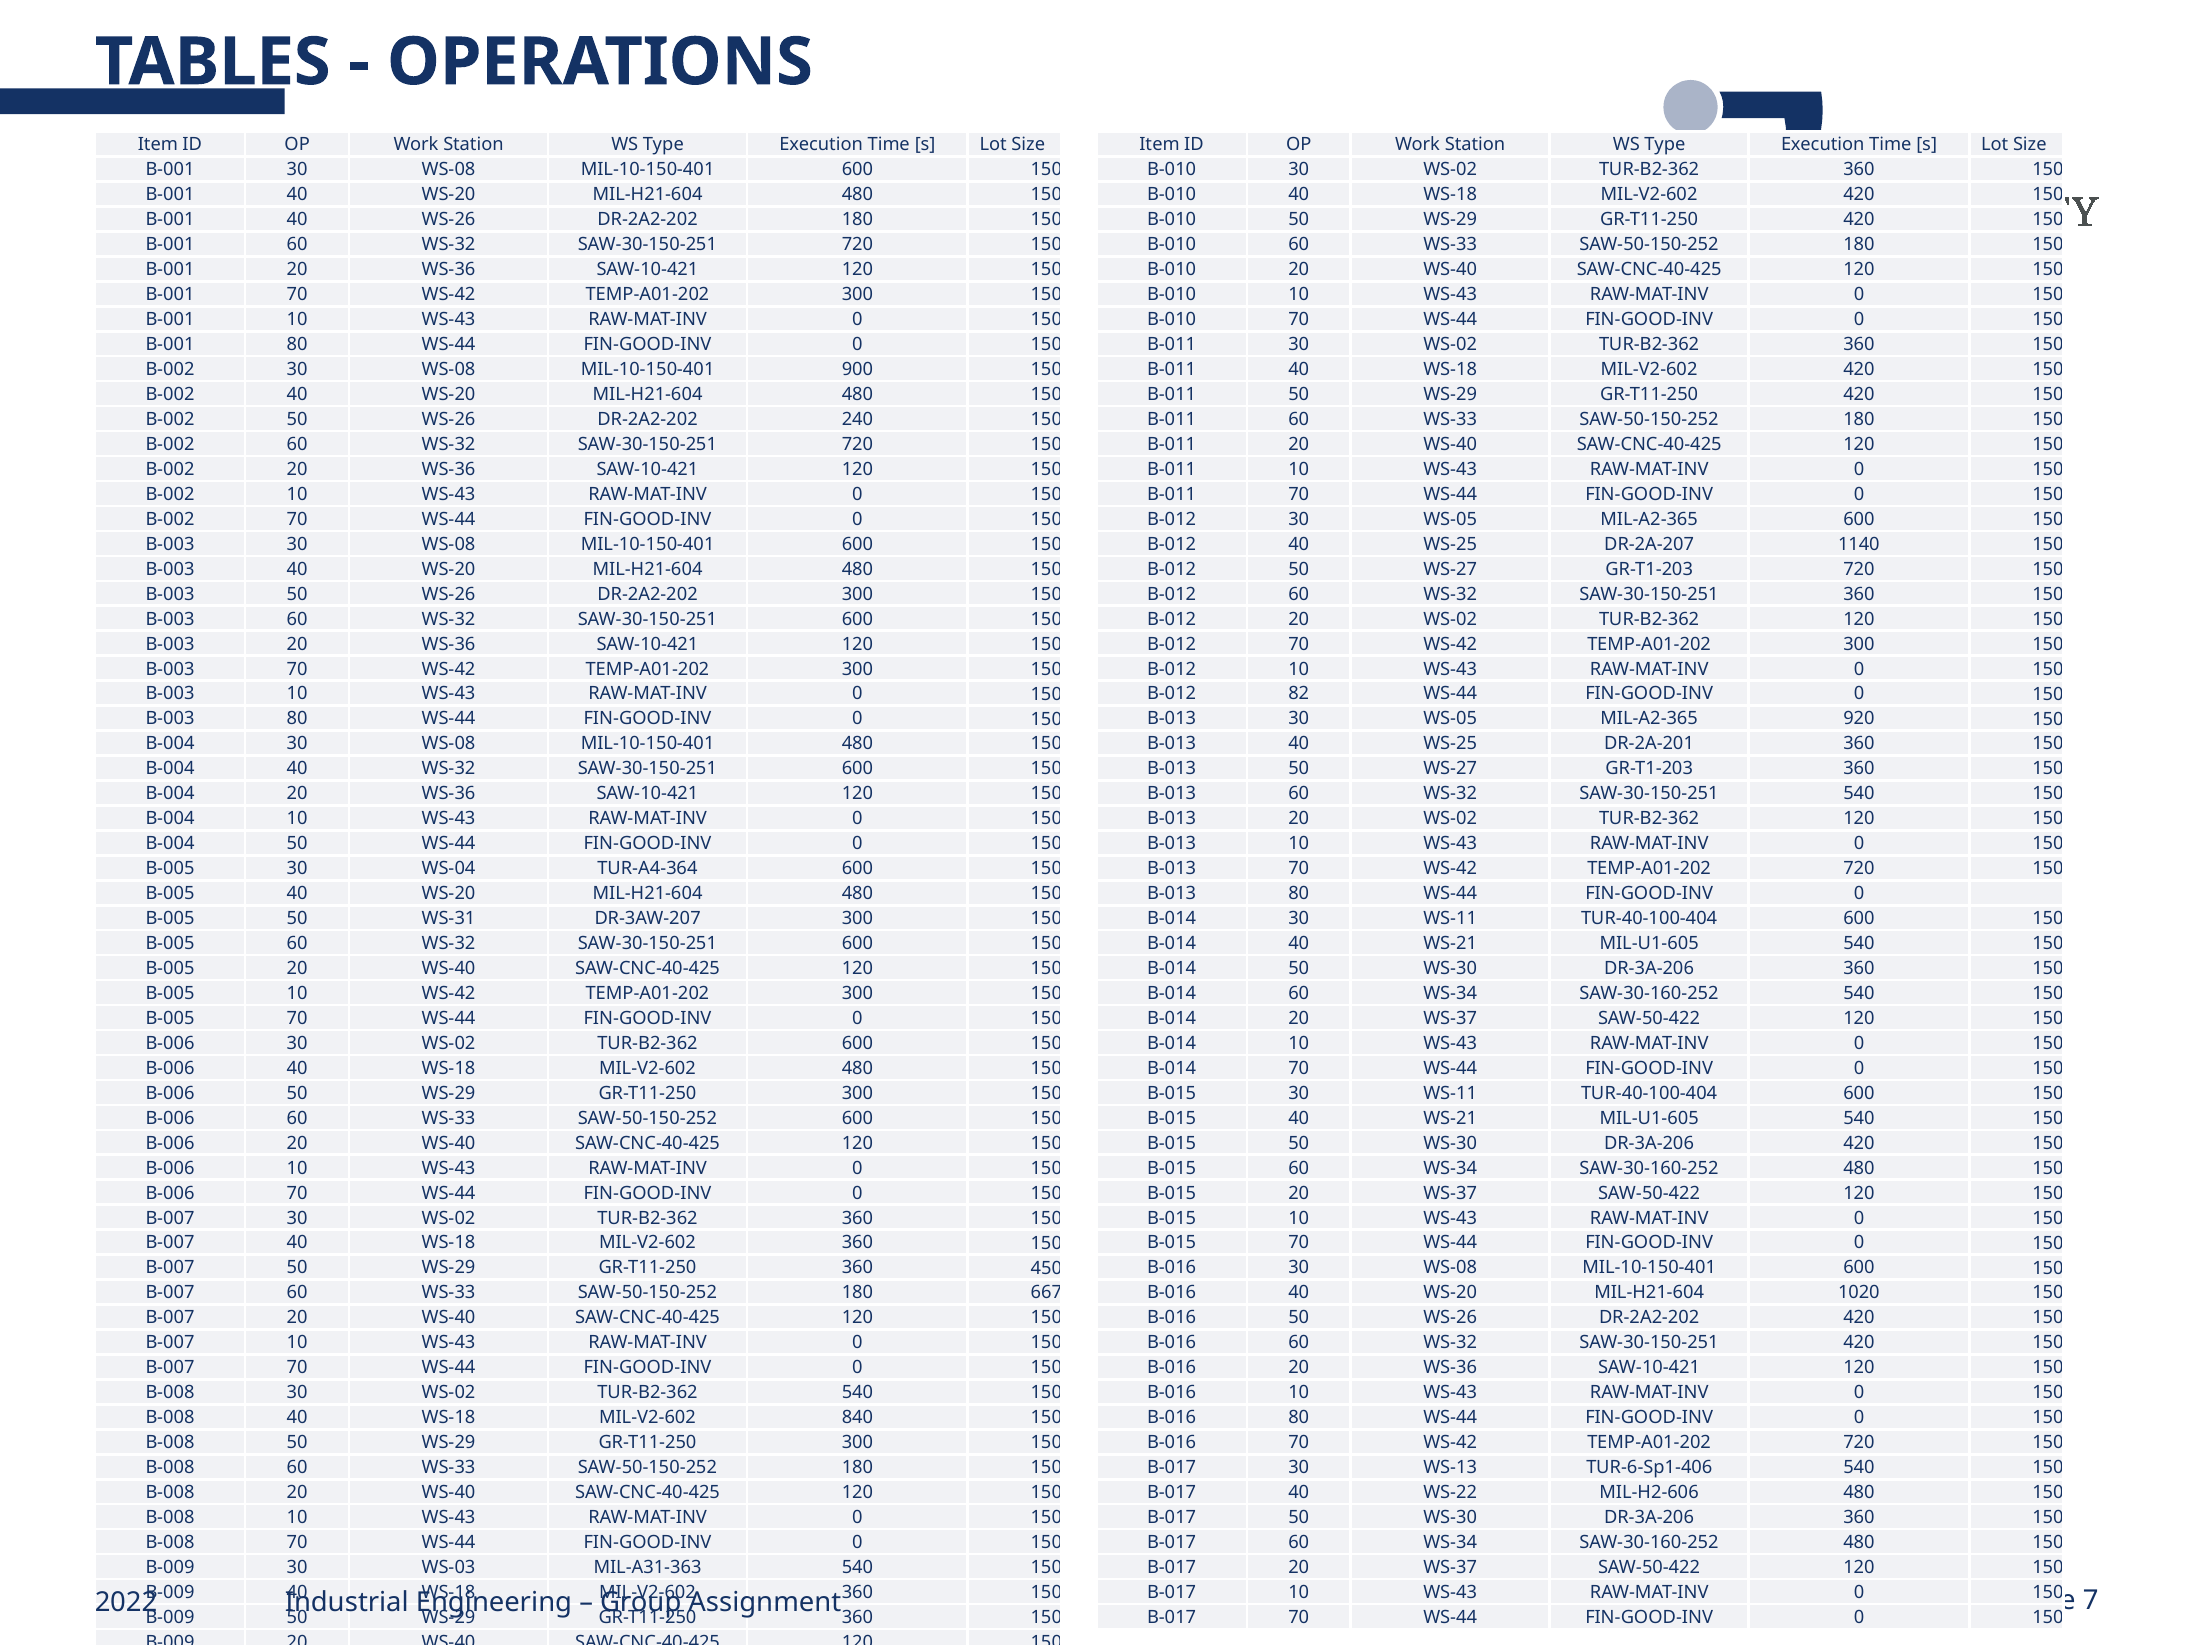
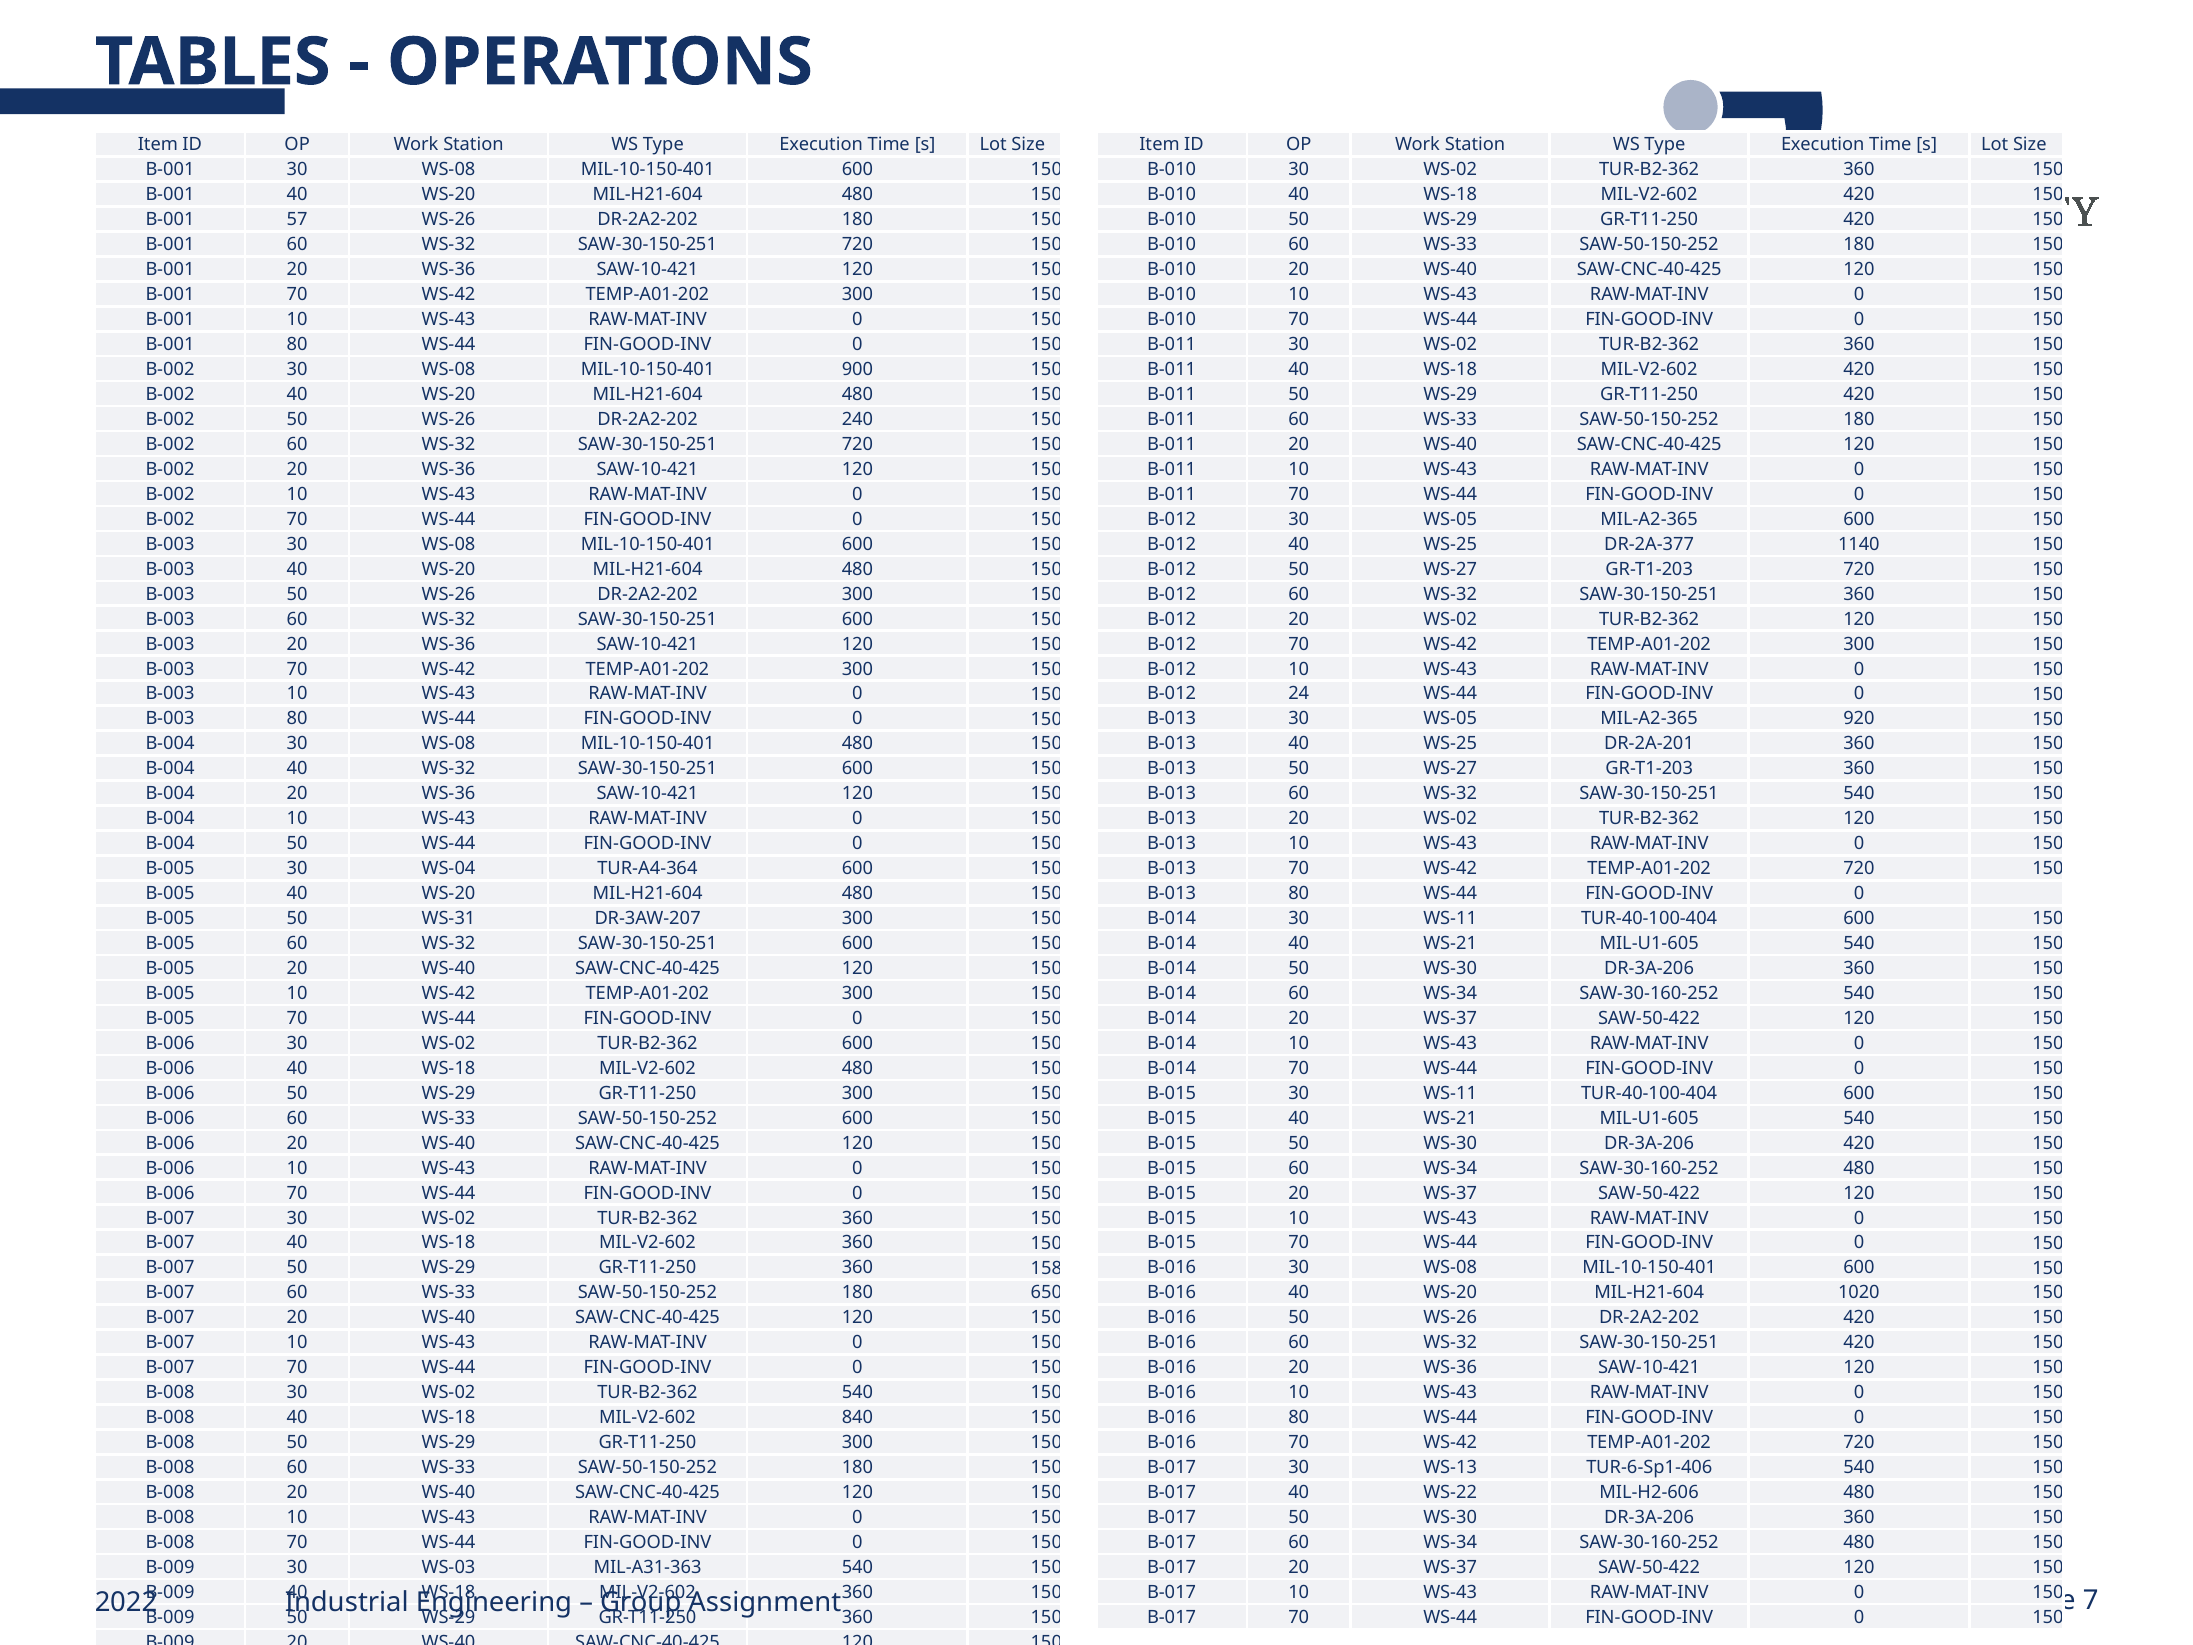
40 at (297, 220): 40 -> 57
DR-2A-207: DR-2A-207 -> DR-2A-377
82: 82 -> 24
450: 450 -> 158
667: 667 -> 650
